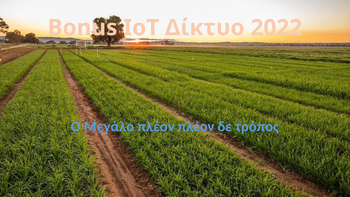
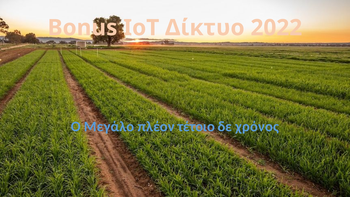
πλέον πλέον: πλέον -> τέτοιο
τρόπος: τρόπος -> χρόνος
